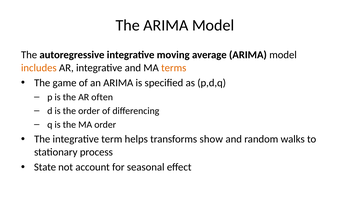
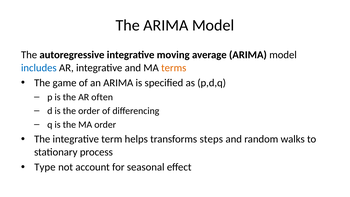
includes colour: orange -> blue
show: show -> steps
State: State -> Type
